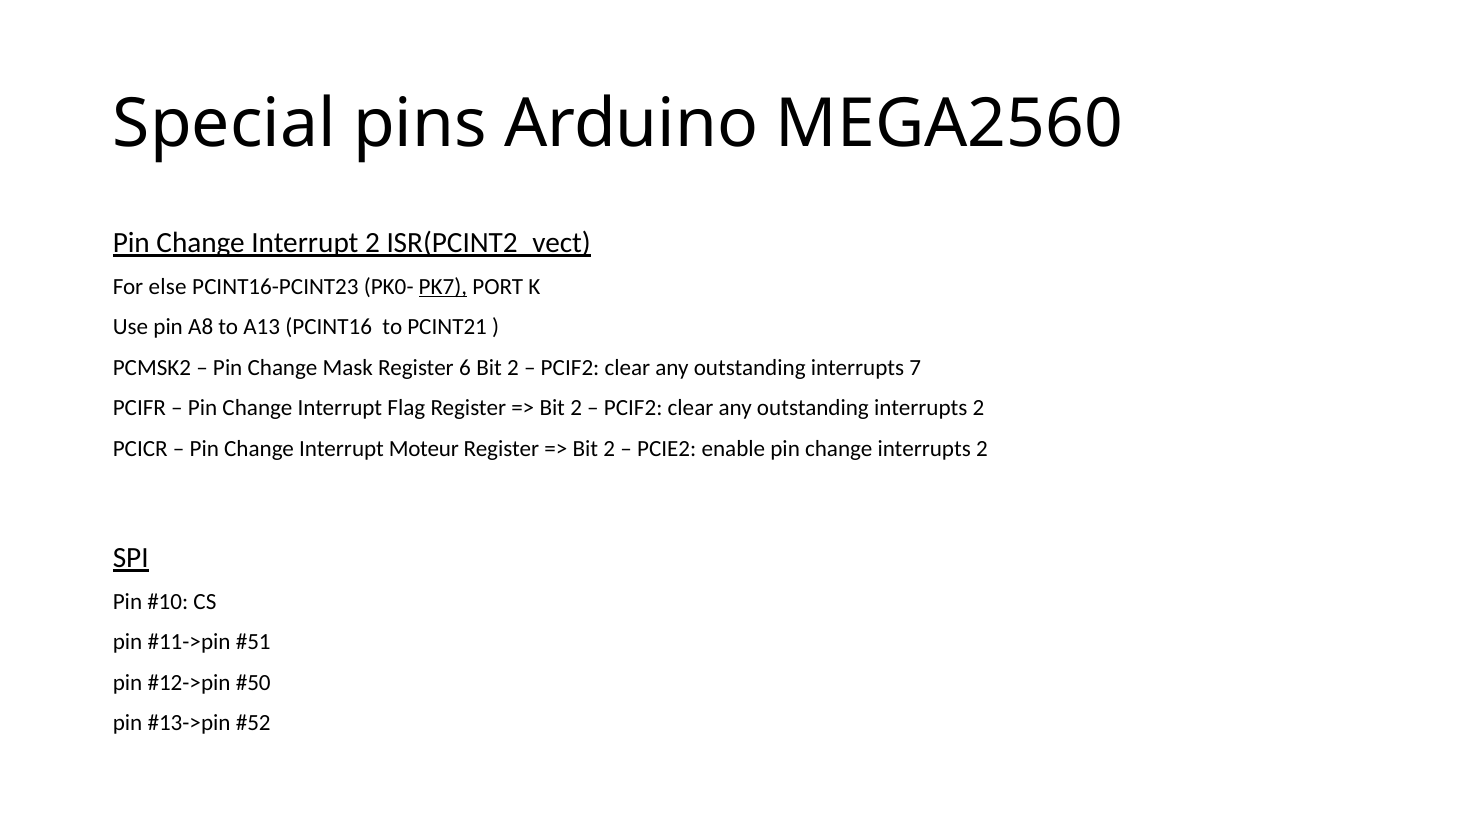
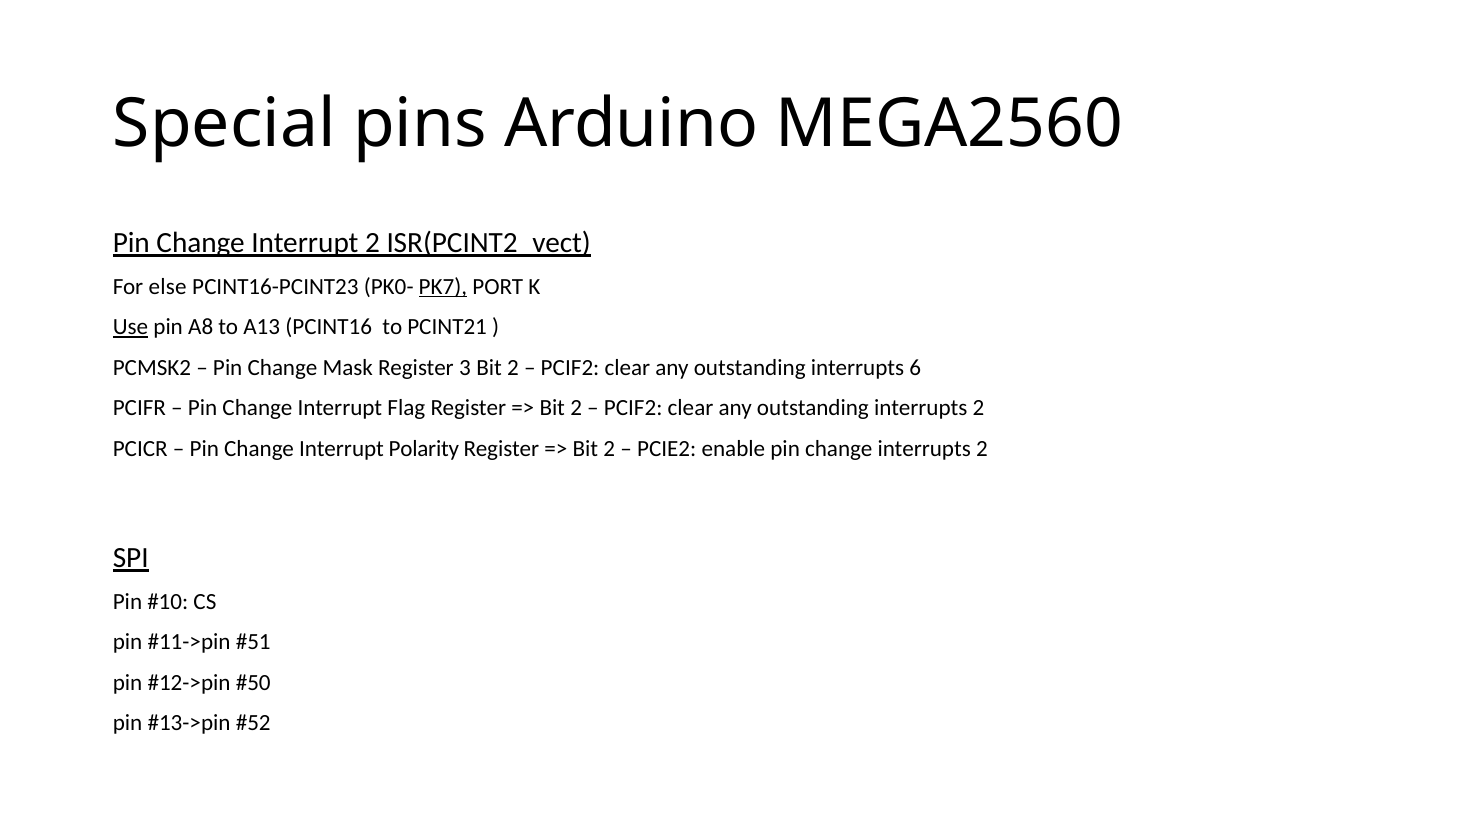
Use underline: none -> present
6: 6 -> 3
7: 7 -> 6
Moteur: Moteur -> Polarity
